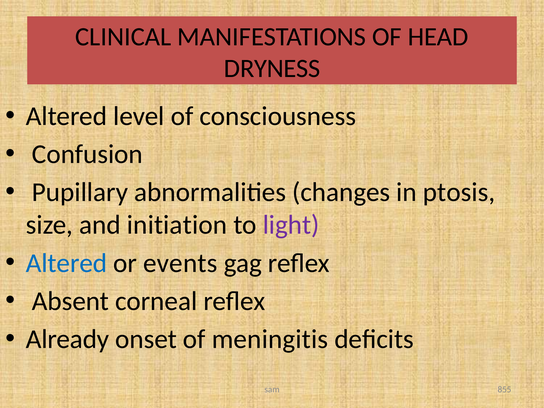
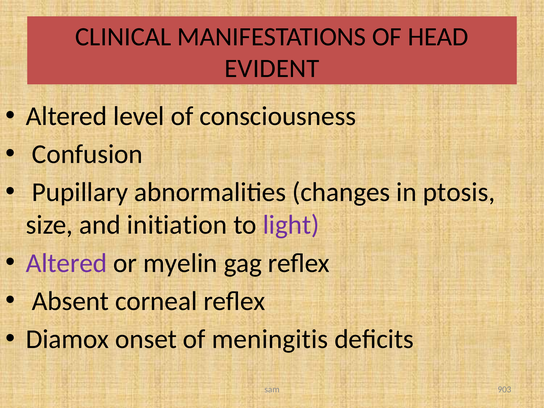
DRYNESS: DRYNESS -> EVIDENT
Altered at (66, 263) colour: blue -> purple
events: events -> myelin
Already: Already -> Diamox
855: 855 -> 903
